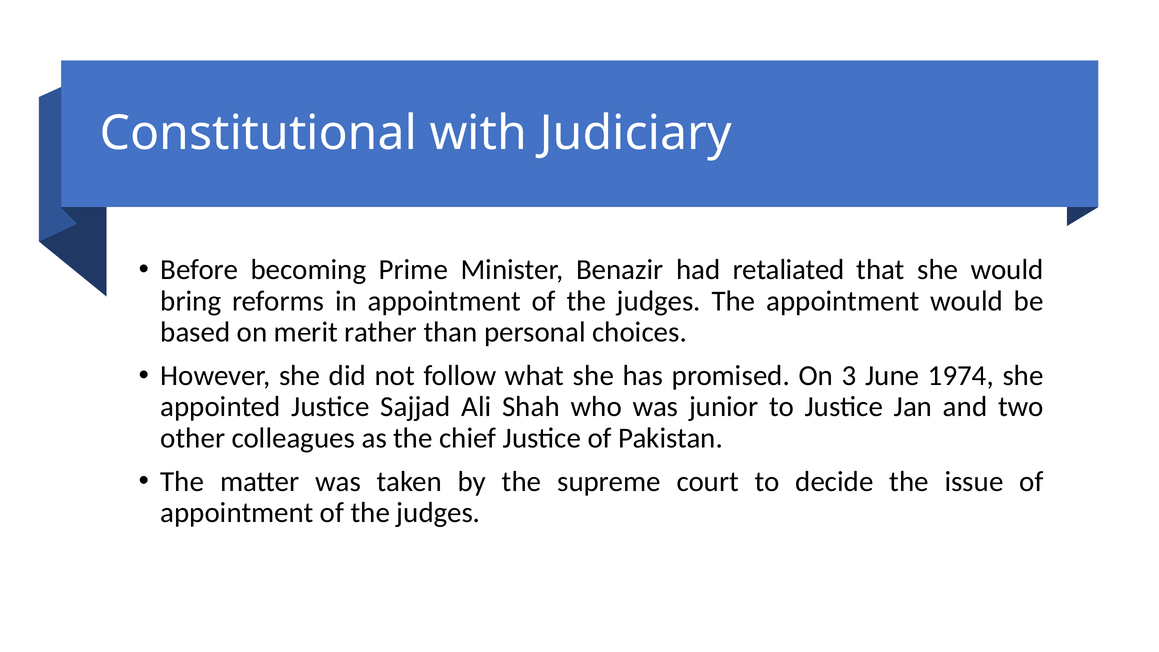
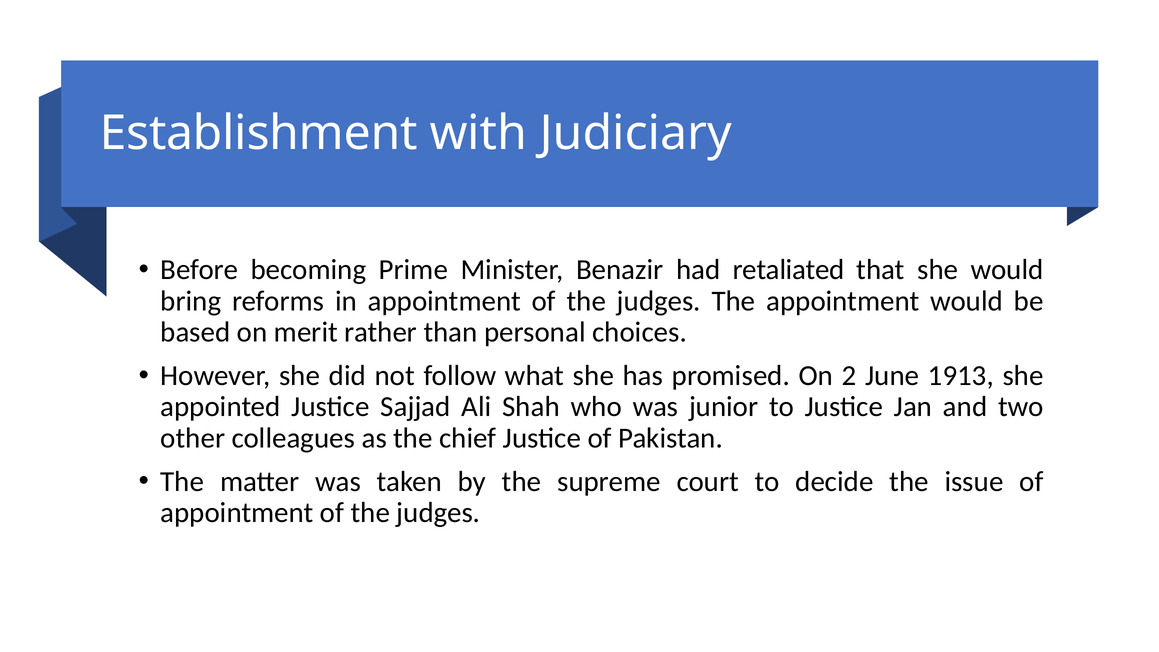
Constitutional: Constitutional -> Establishment
3: 3 -> 2
1974: 1974 -> 1913
